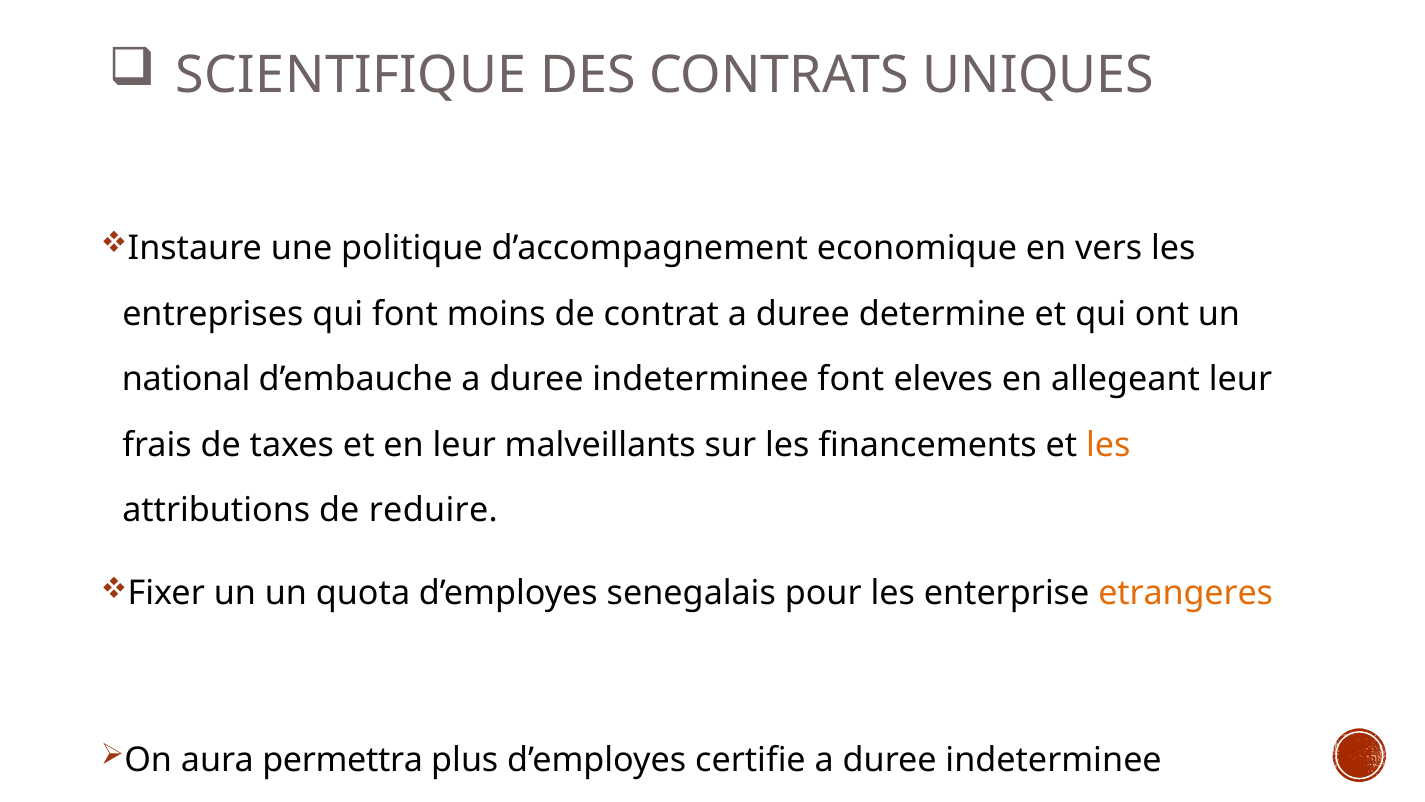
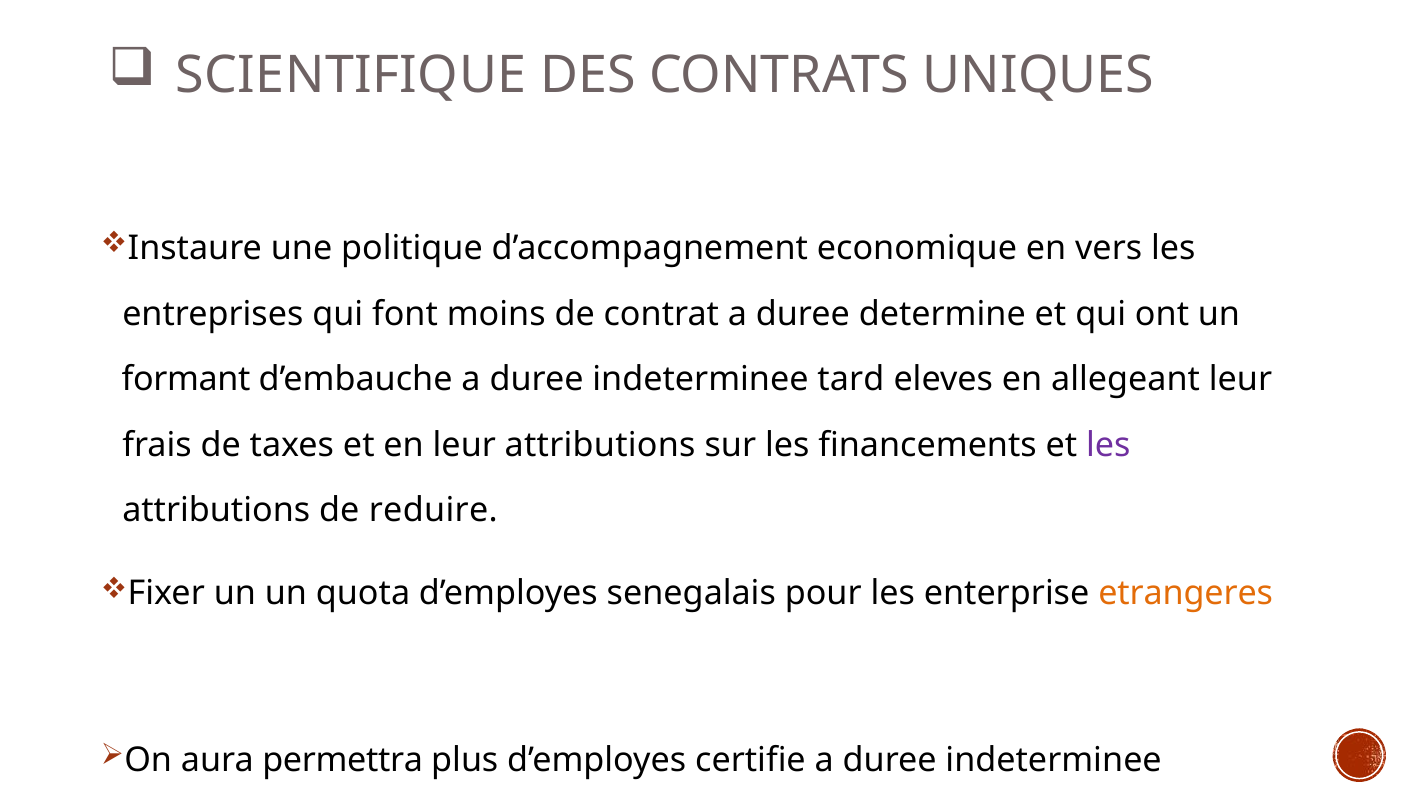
national: national -> formant
indeterminee font: font -> tard
leur malveillants: malveillants -> attributions
les at (1108, 445) colour: orange -> purple
